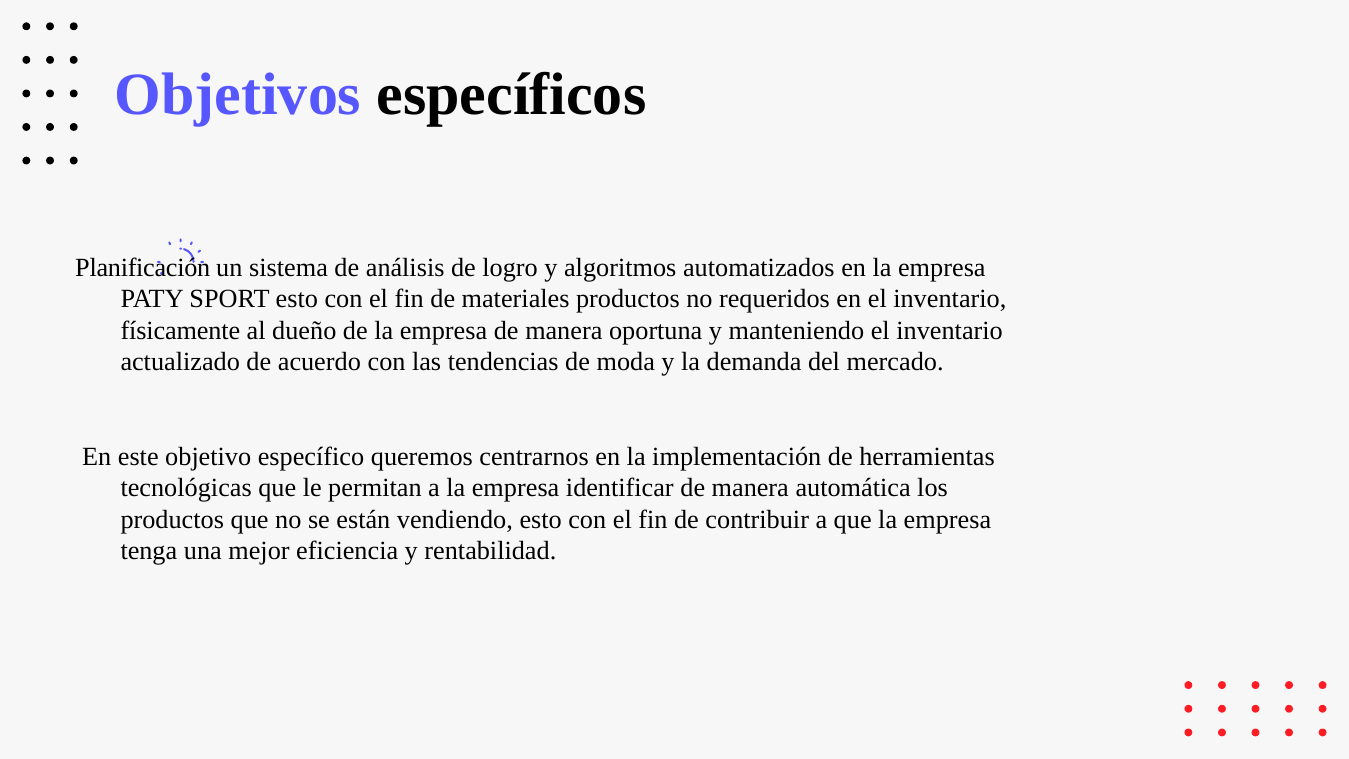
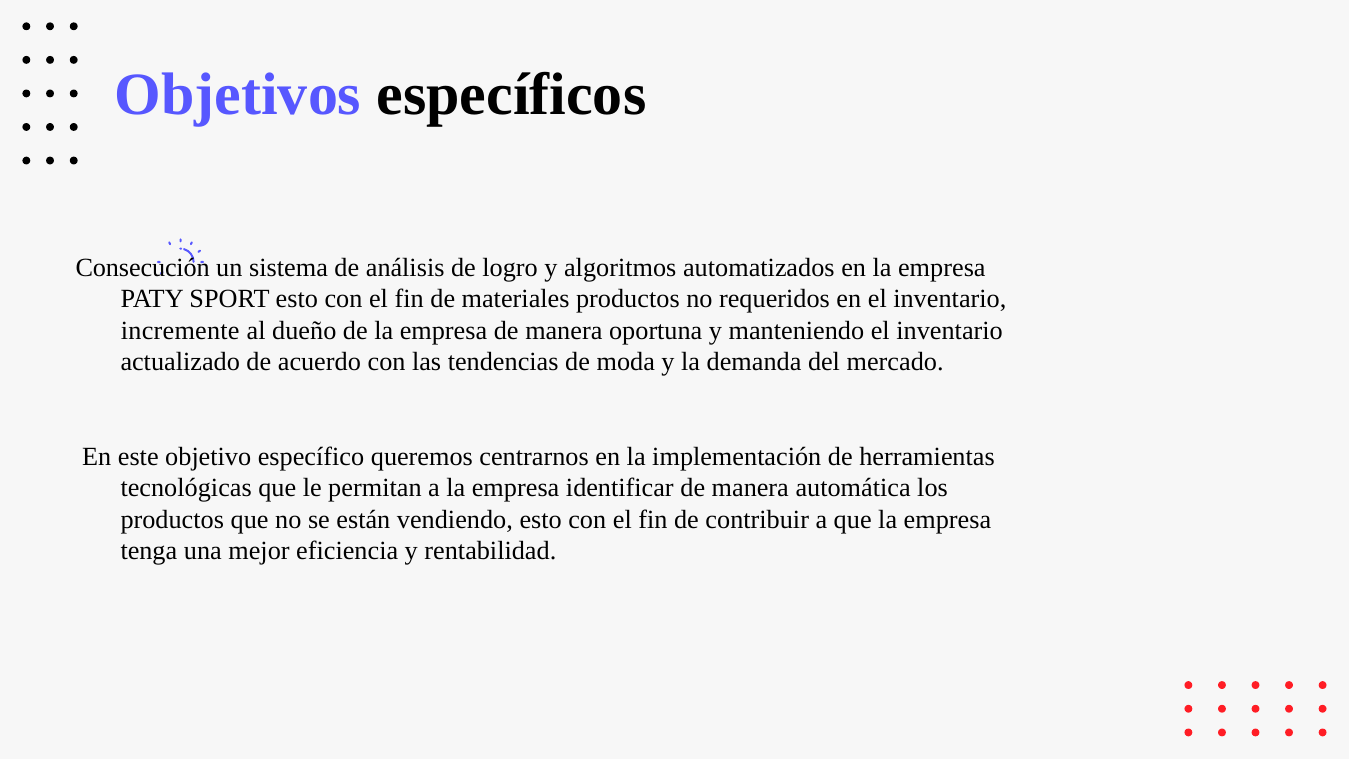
Planificación: Planificación -> Consecución
físicamente: físicamente -> incremente
